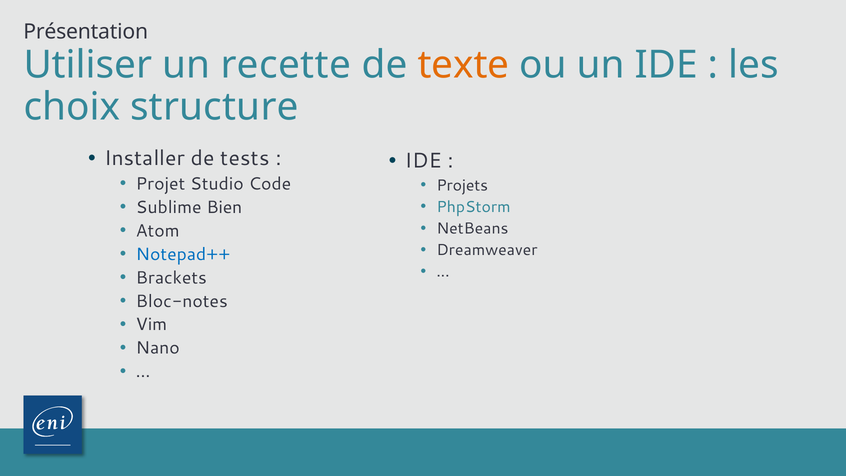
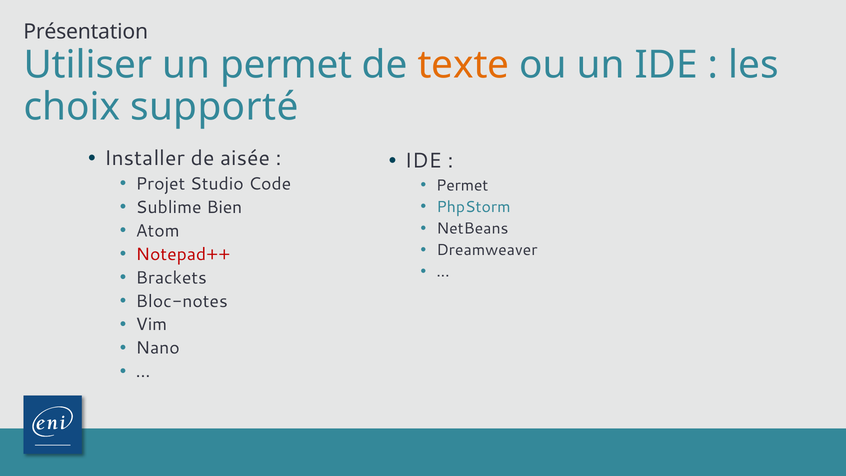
un recette: recette -> permet
structure: structure -> supporté
tests: tests -> aisée
Projets at (462, 185): Projets -> Permet
Notepad++ colour: blue -> red
